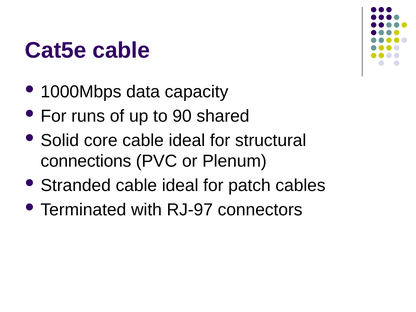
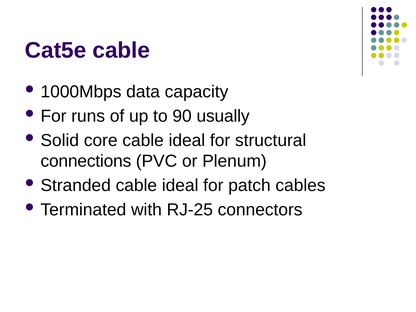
shared: shared -> usually
RJ-97: RJ-97 -> RJ-25
